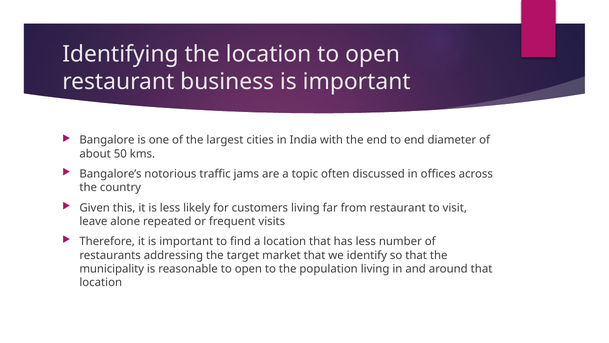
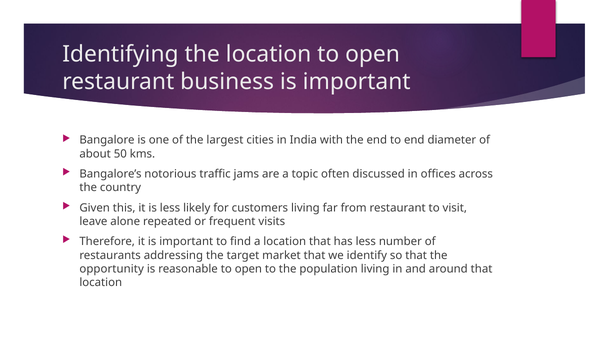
municipality: municipality -> opportunity
